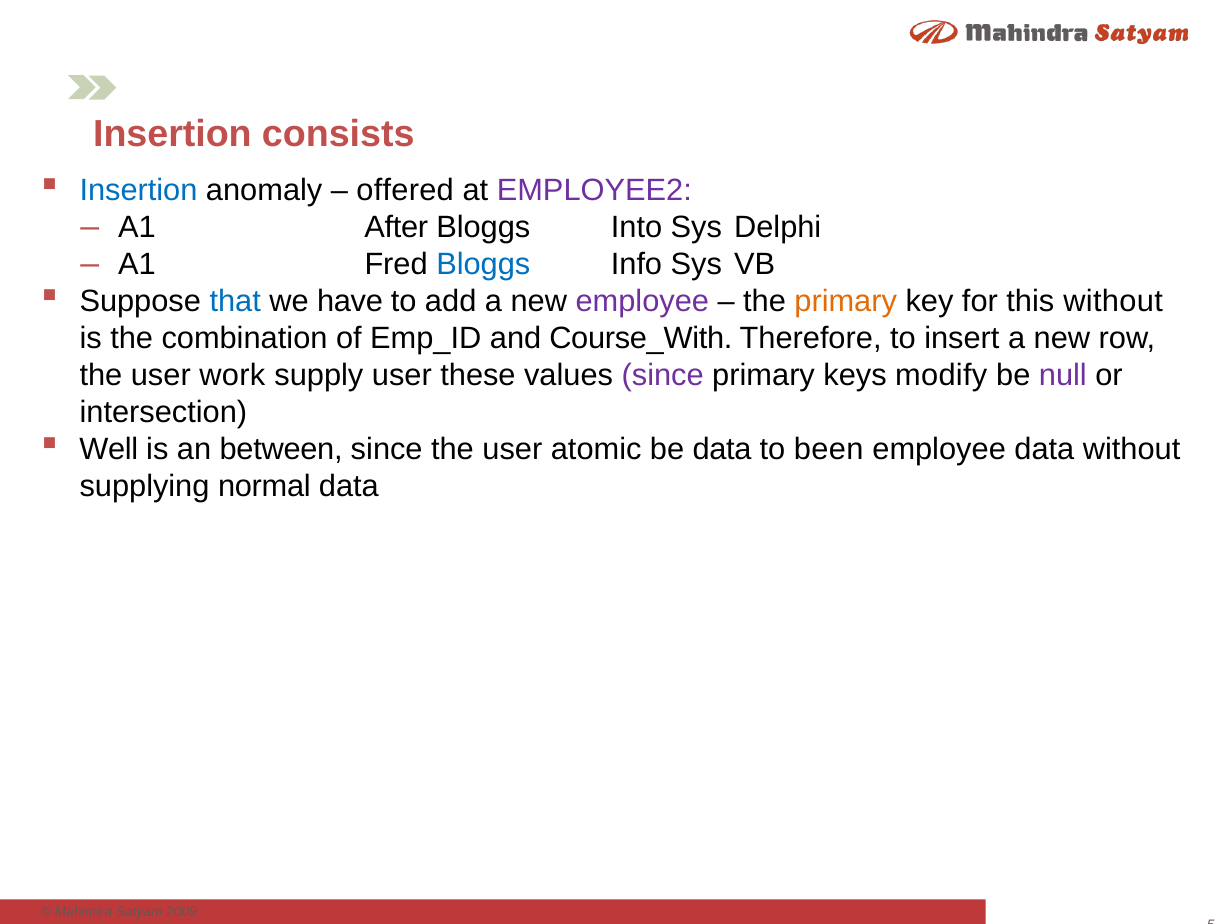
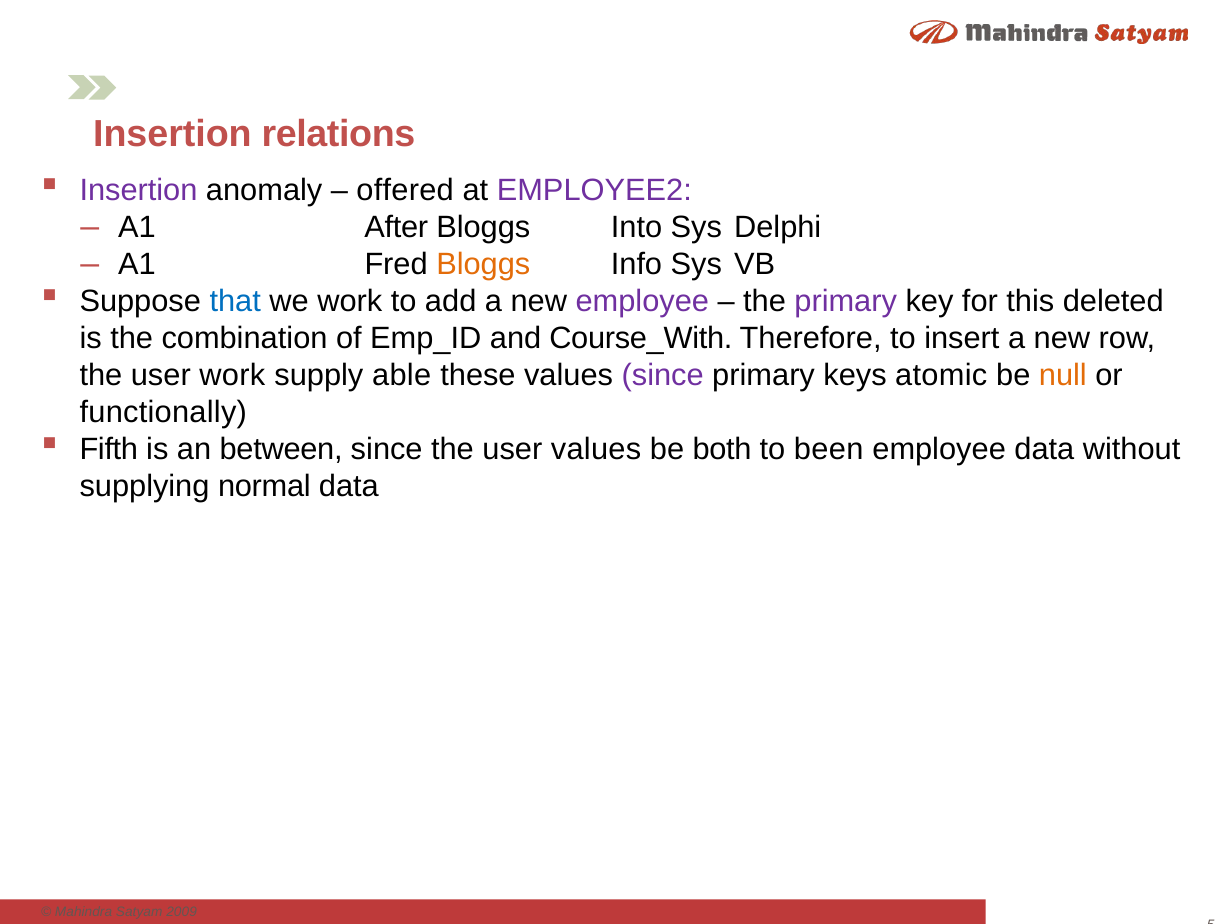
consists: consists -> relations
Insertion at (139, 191) colour: blue -> purple
Bloggs at (483, 265) colour: blue -> orange
we have: have -> work
primary at (846, 302) colour: orange -> purple
this without: without -> deleted
supply user: user -> able
modify: modify -> atomic
null colour: purple -> orange
intersection: intersection -> functionally
Well: Well -> Fifth
user atomic: atomic -> values
be data: data -> both
